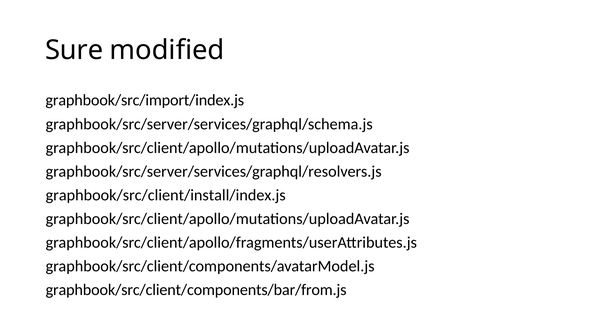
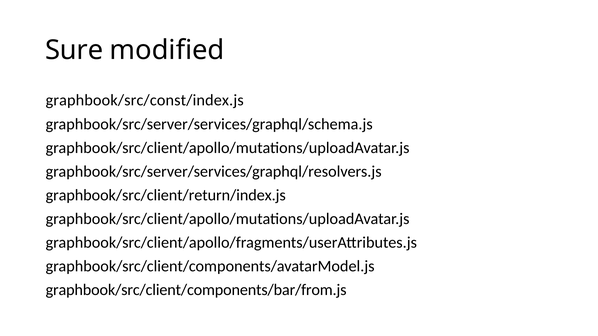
graphbook/src/import/index.js: graphbook/src/import/index.js -> graphbook/src/const/index.js
graphbook/src/client/install/index.js: graphbook/src/client/install/index.js -> graphbook/src/client/return/index.js
